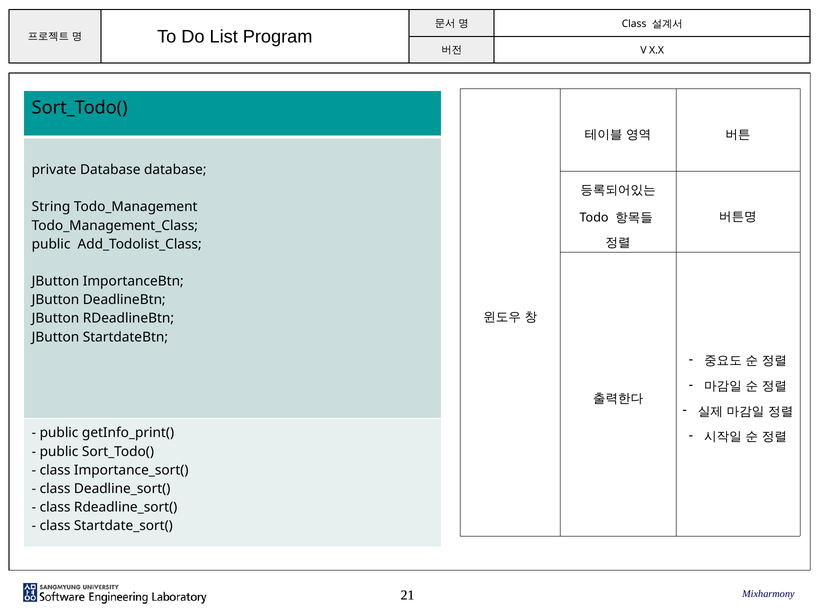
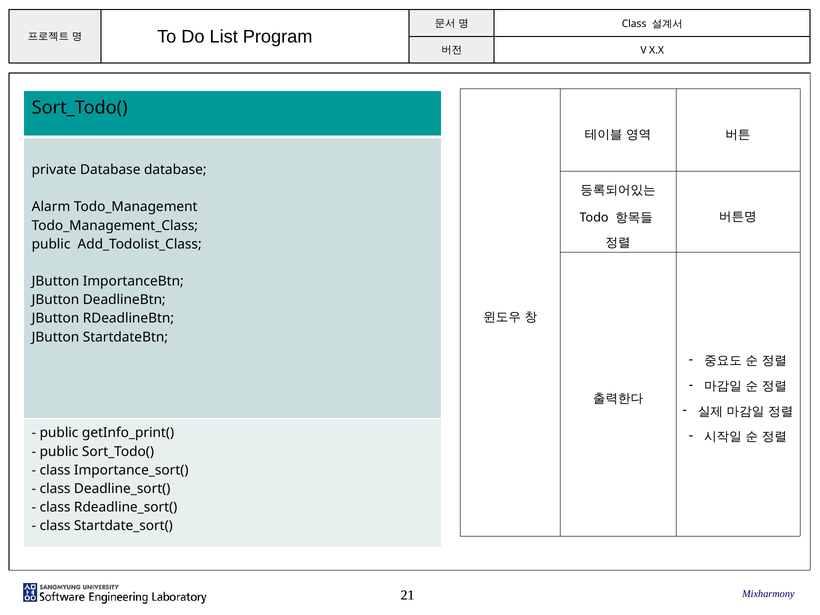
String: String -> Alarm
